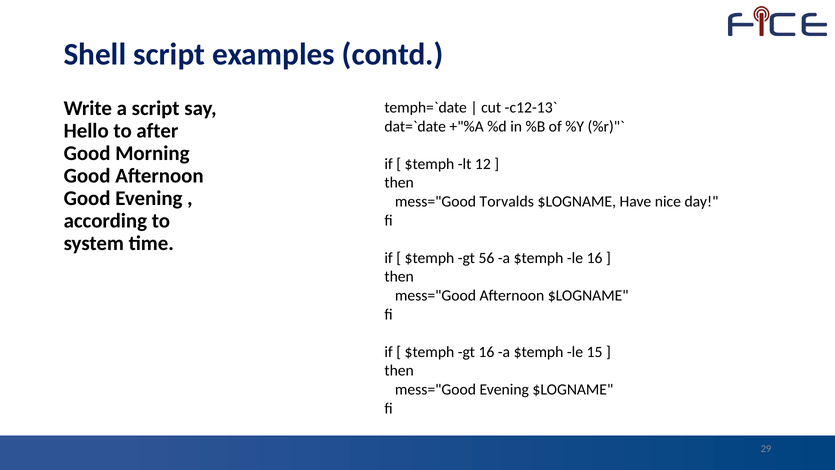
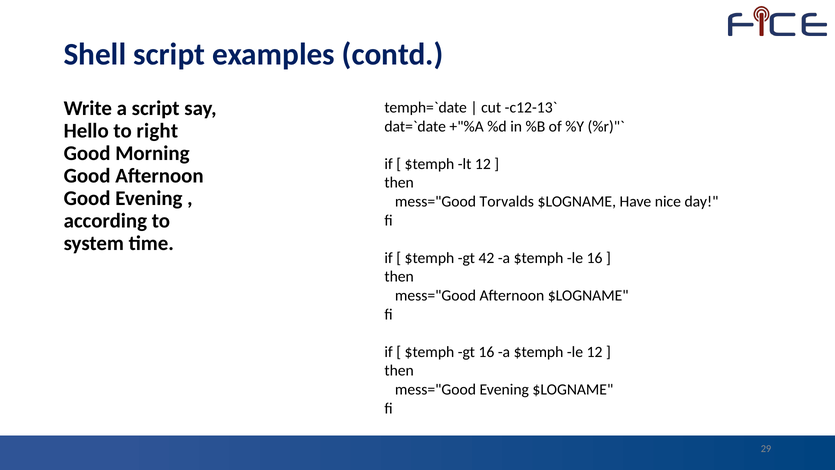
after: after -> right
56: 56 -> 42
le 15: 15 -> 12
